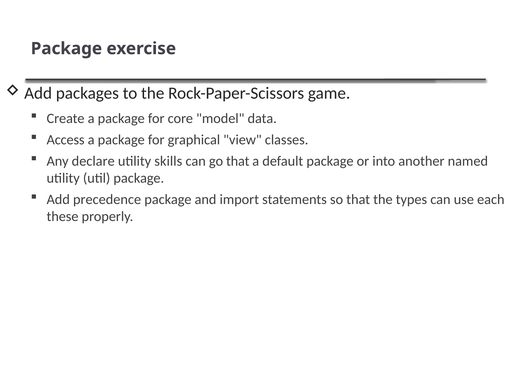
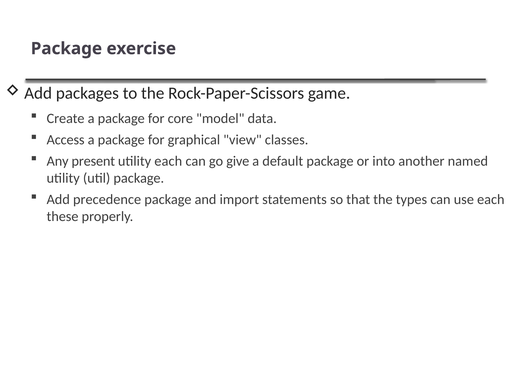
declare: declare -> present
utility skills: skills -> each
go that: that -> give
